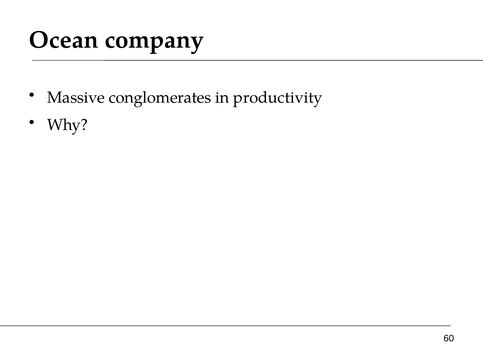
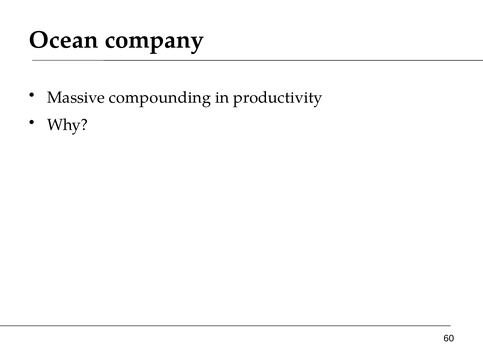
conglomerates: conglomerates -> compounding
